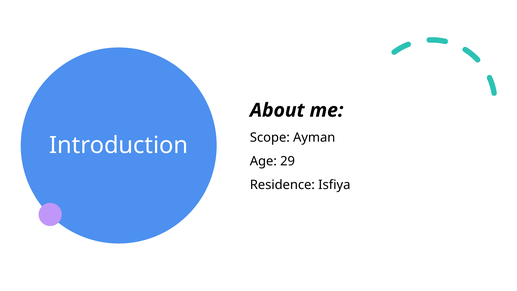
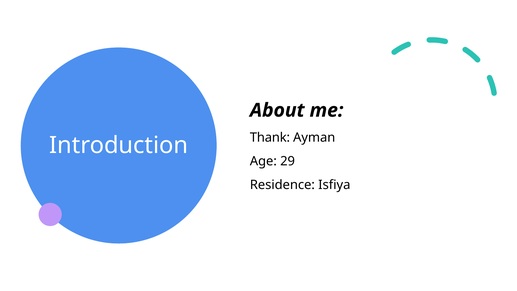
Scope: Scope -> Thank
